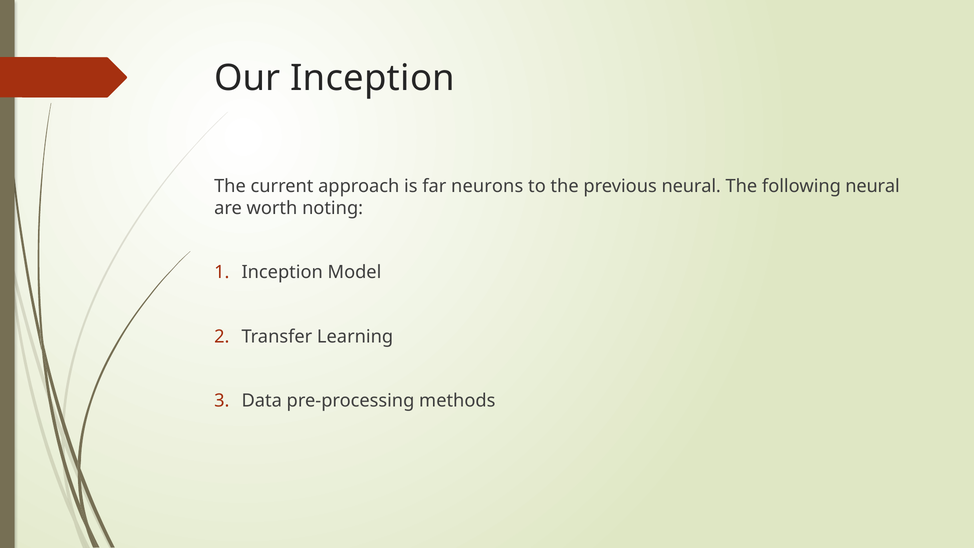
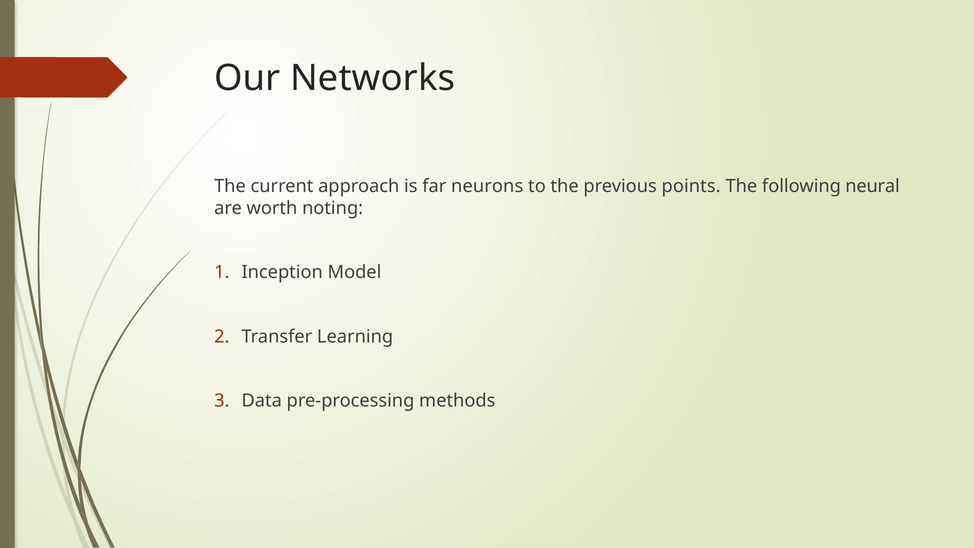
Our Inception: Inception -> Networks
previous neural: neural -> points
